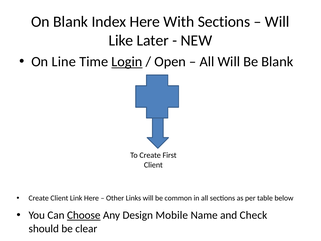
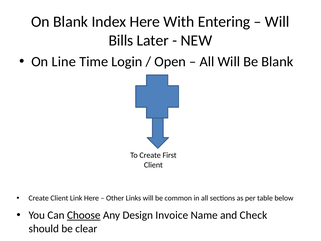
With Sections: Sections -> Entering
Like: Like -> Bills
Login underline: present -> none
Mobile: Mobile -> Invoice
